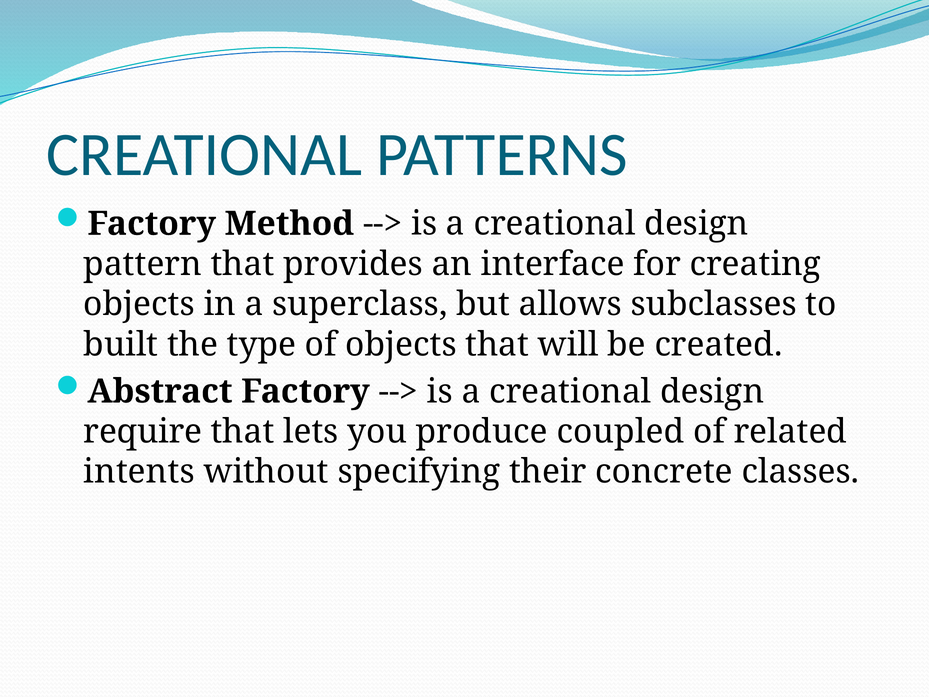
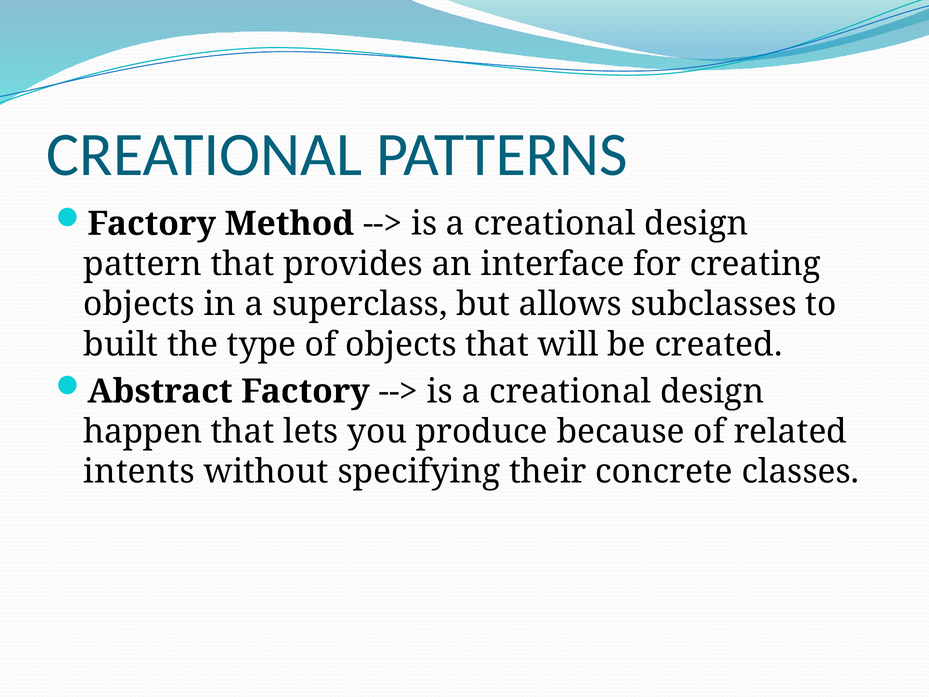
require: require -> happen
coupled: coupled -> because
